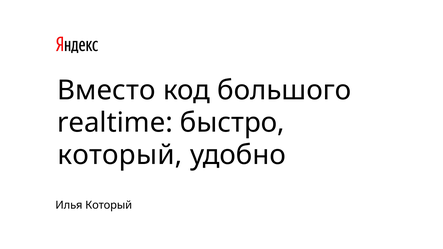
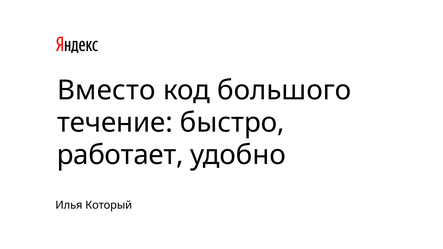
realtime: realtime -> течение
который at (120, 155): который -> работает
